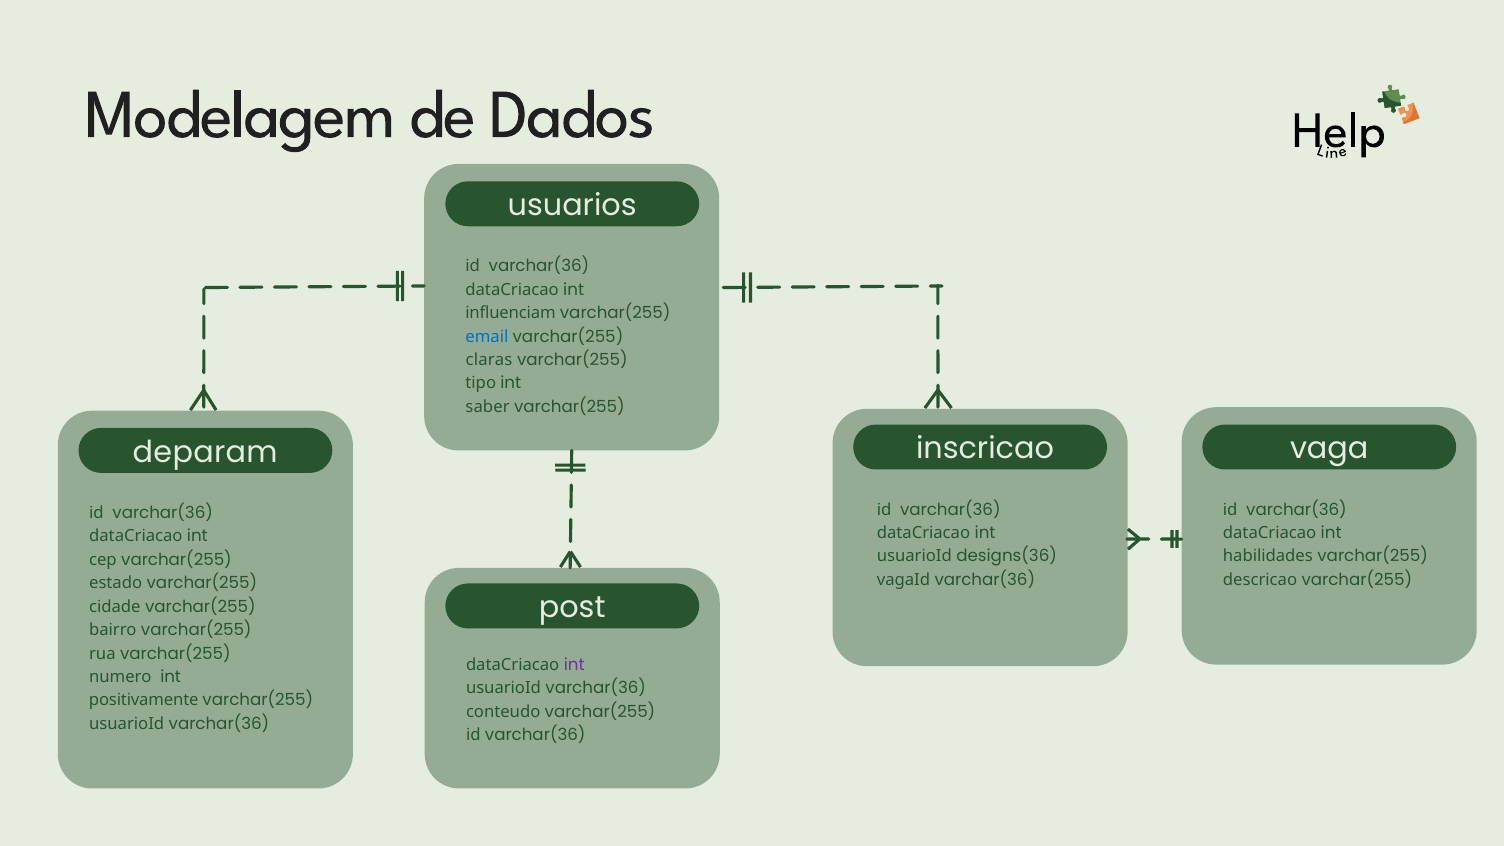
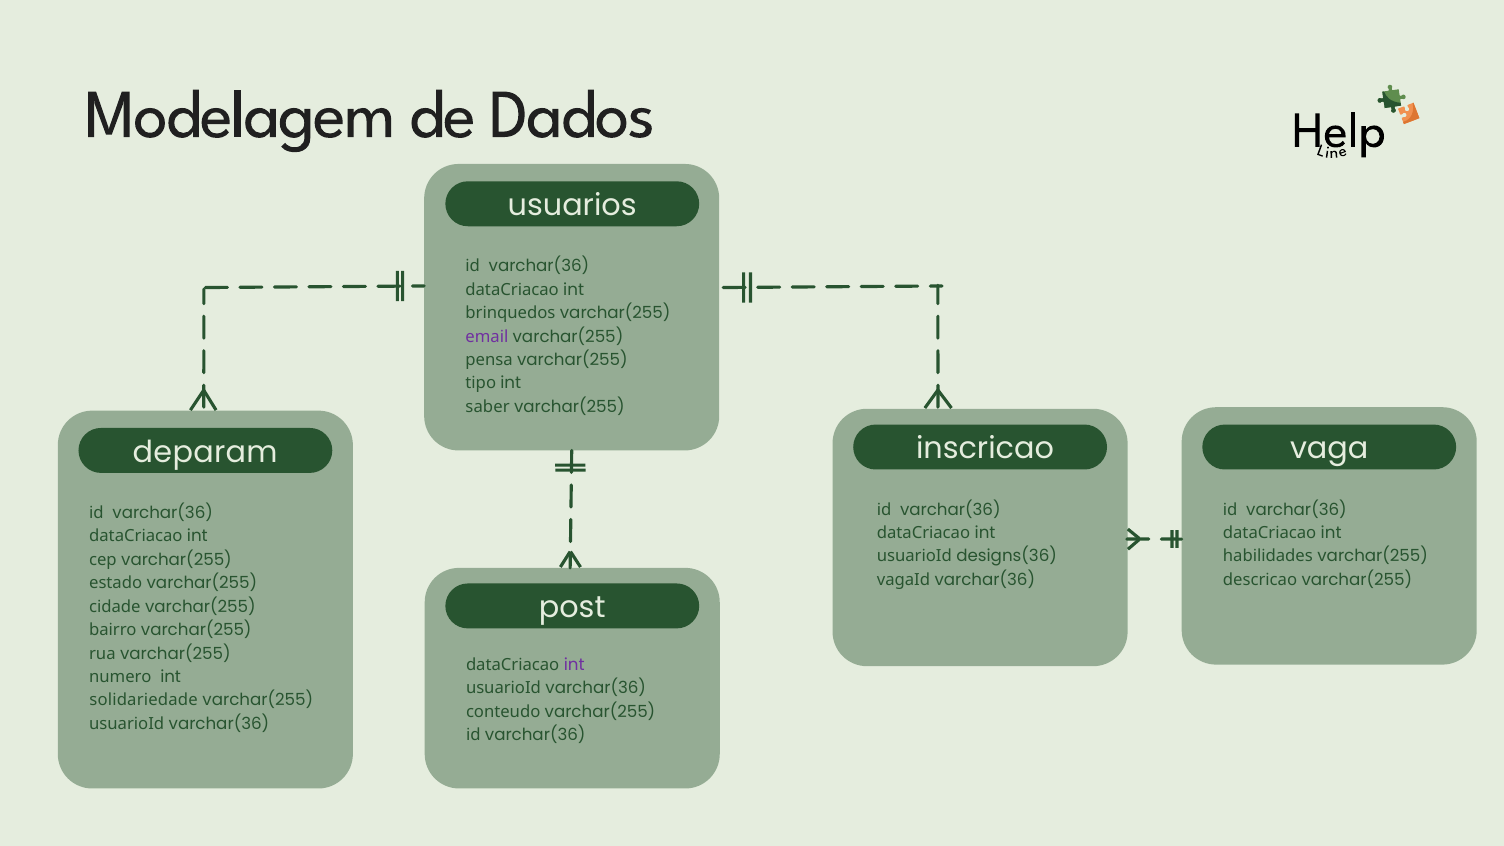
influenciam: influenciam -> brinquedos
email colour: blue -> purple
claras: claras -> pensa
positivamente: positivamente -> solidariedade
